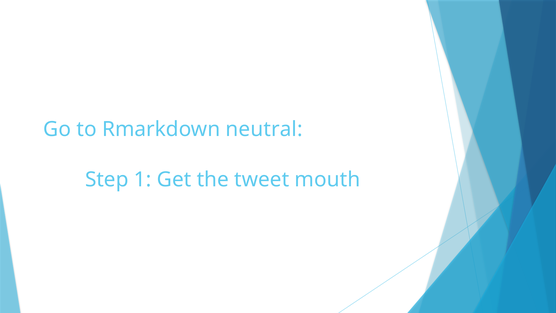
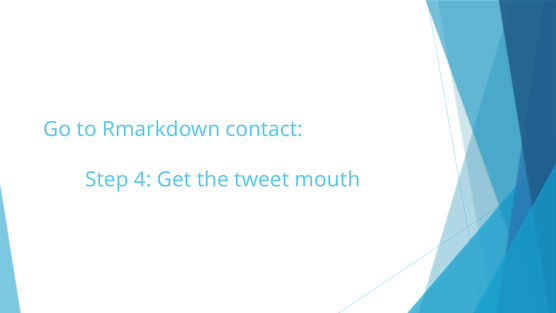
neutral: neutral -> contact
1: 1 -> 4
